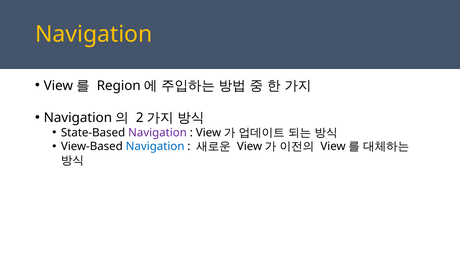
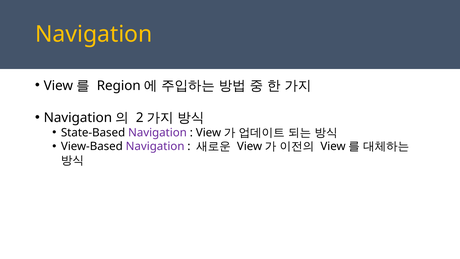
Navigation at (155, 146) colour: blue -> purple
